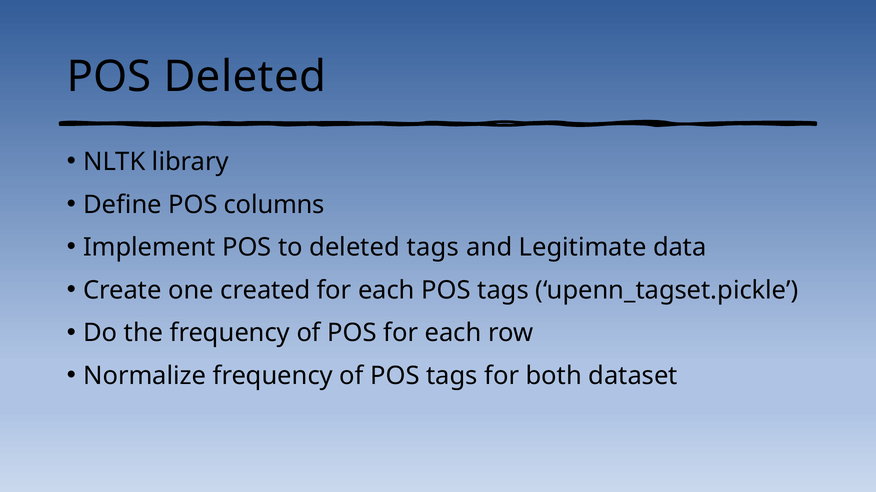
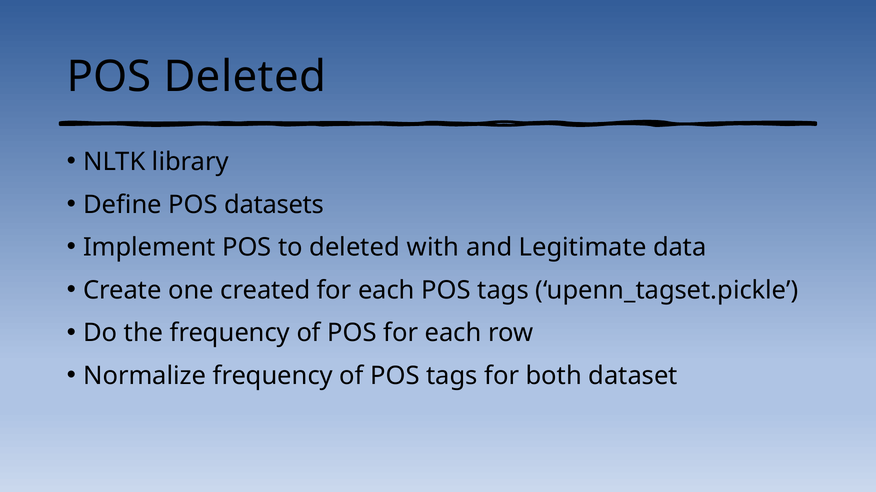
columns: columns -> datasets
deleted tags: tags -> with
